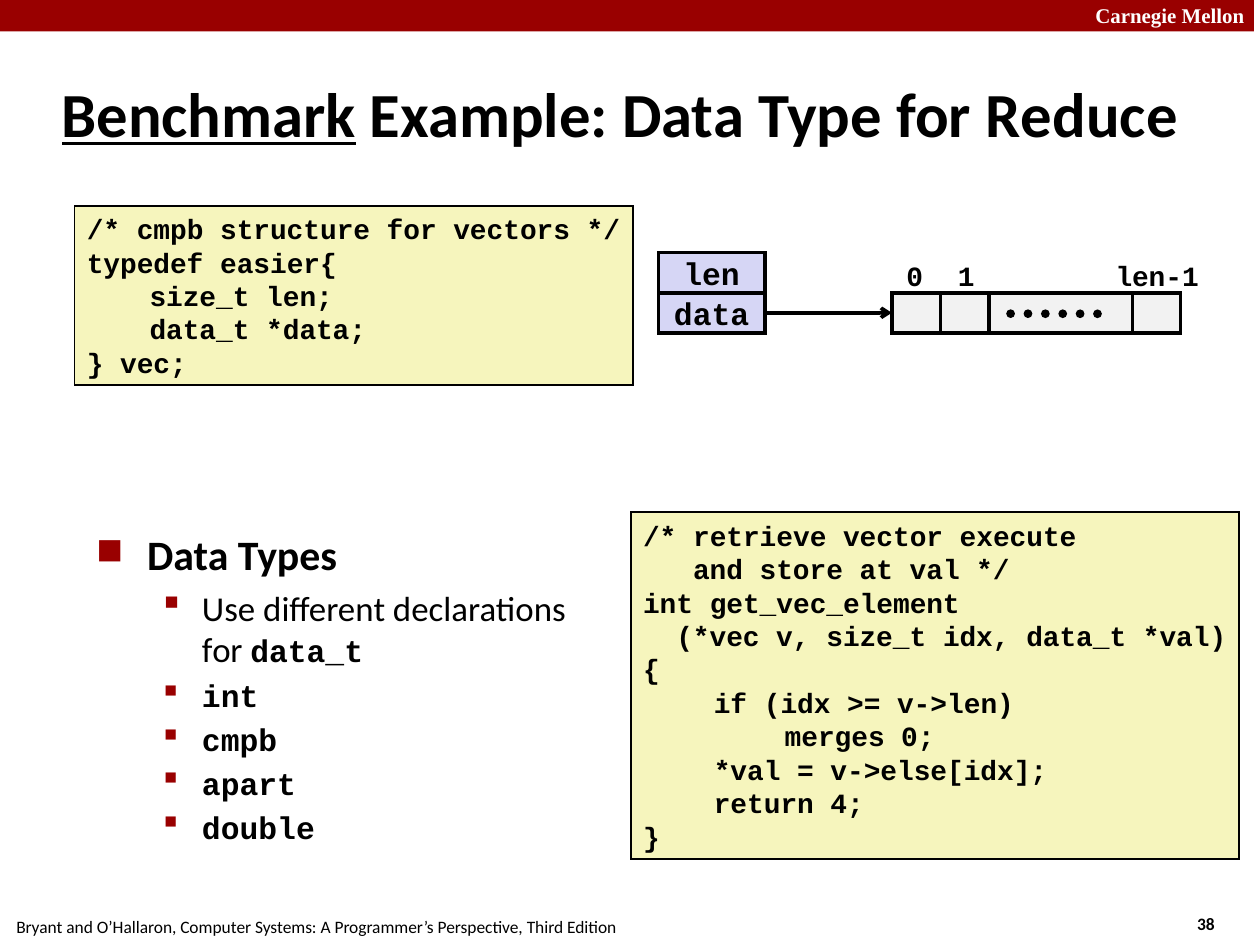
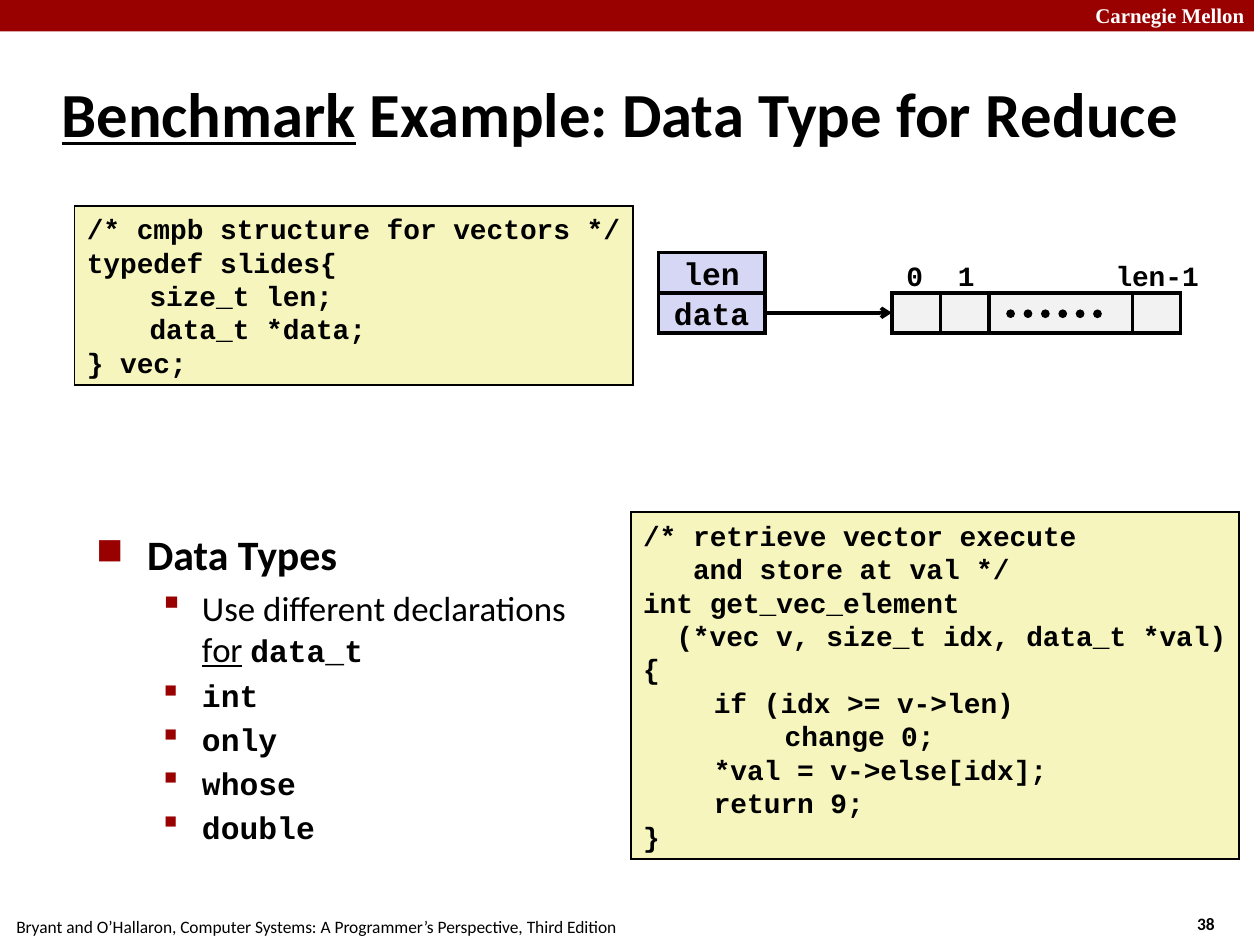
easier{: easier{ -> slides{
for at (222, 651) underline: none -> present
cmpb at (240, 741): cmpb -> only
merges: merges -> change
apart: apart -> whose
4: 4 -> 9
